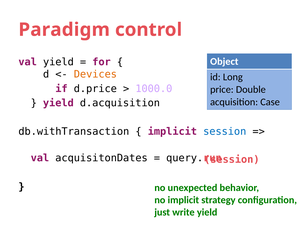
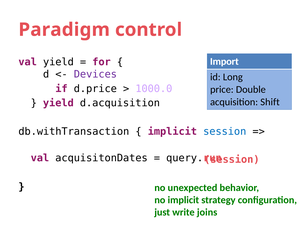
Object: Object -> Import
Devices colour: orange -> purple
Case: Case -> Shift
write yield: yield -> joins
